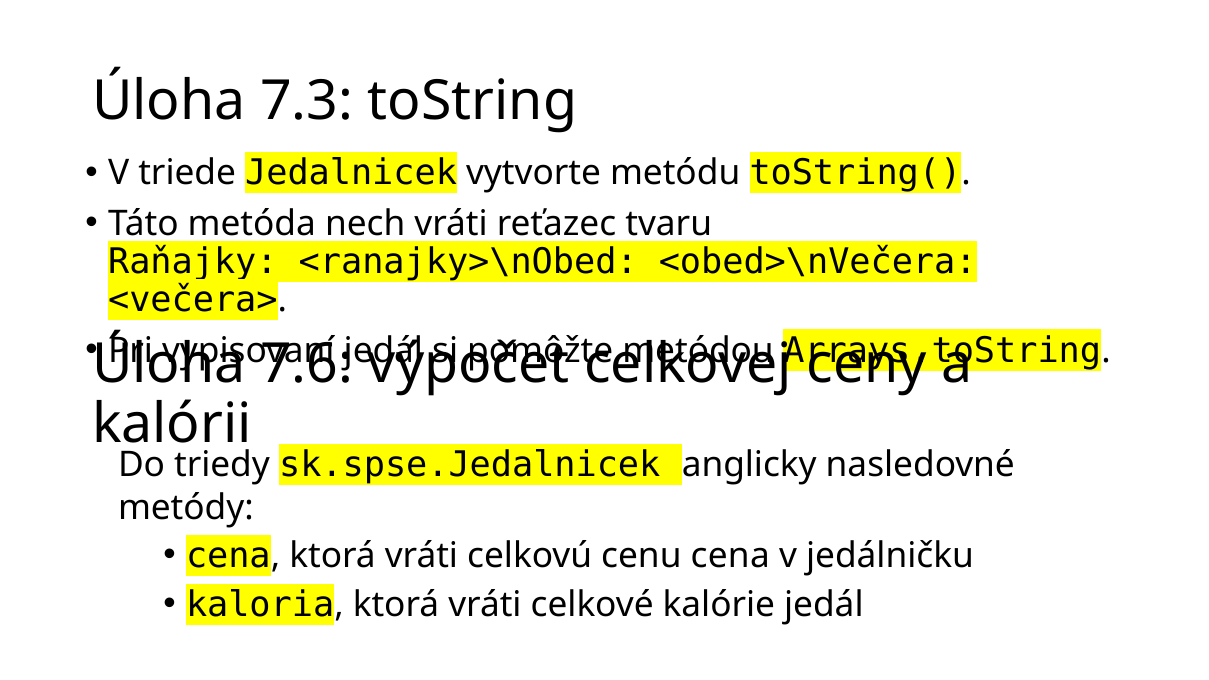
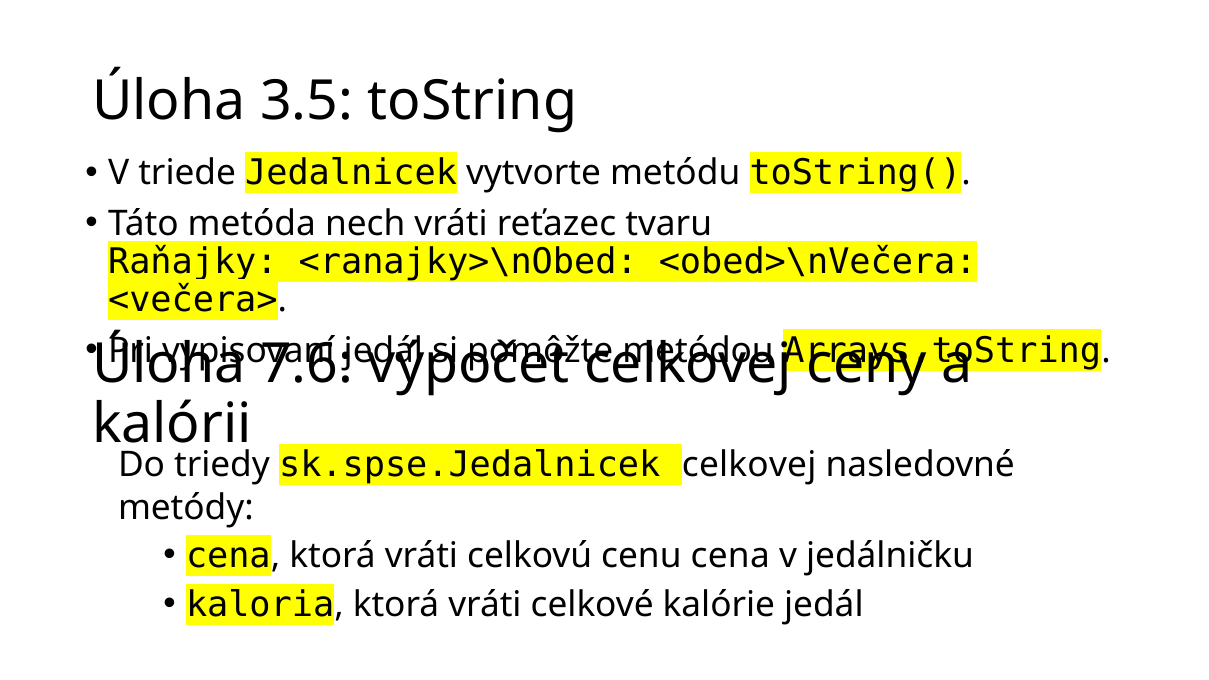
7.3: 7.3 -> 3.5
sk.spse.Jedalnicek anglicky: anglicky -> celkovej
